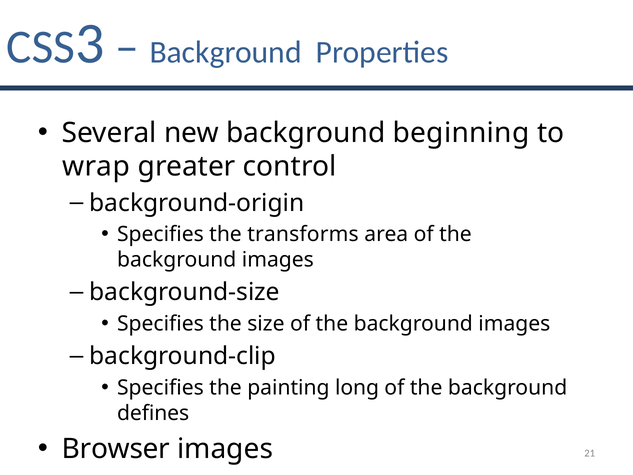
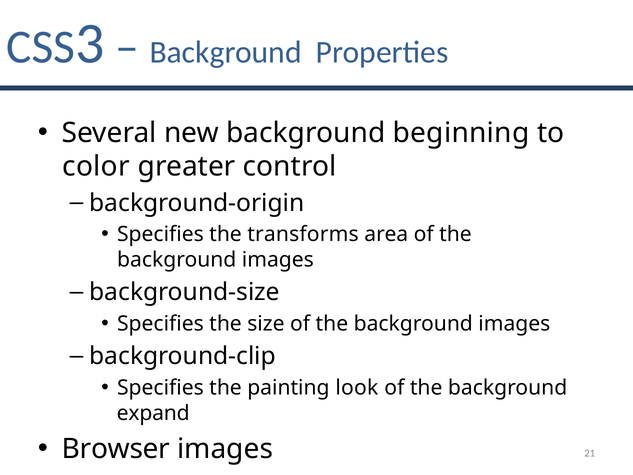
wrap: wrap -> color
long: long -> look
defines: defines -> expand
